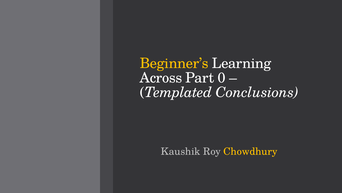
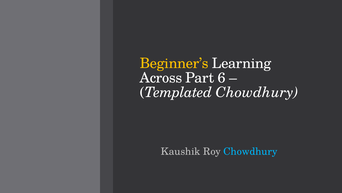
0: 0 -> 6
Templated Conclusions: Conclusions -> Chowdhury
Chowdhury at (250, 151) colour: yellow -> light blue
